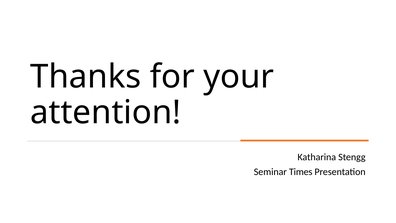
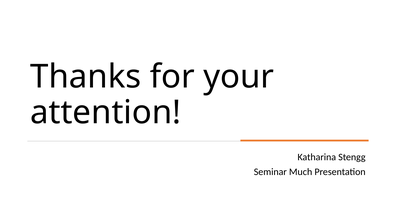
Times: Times -> Much
